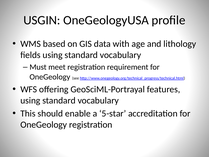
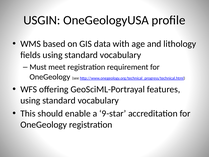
5-star: 5-star -> 9-star
